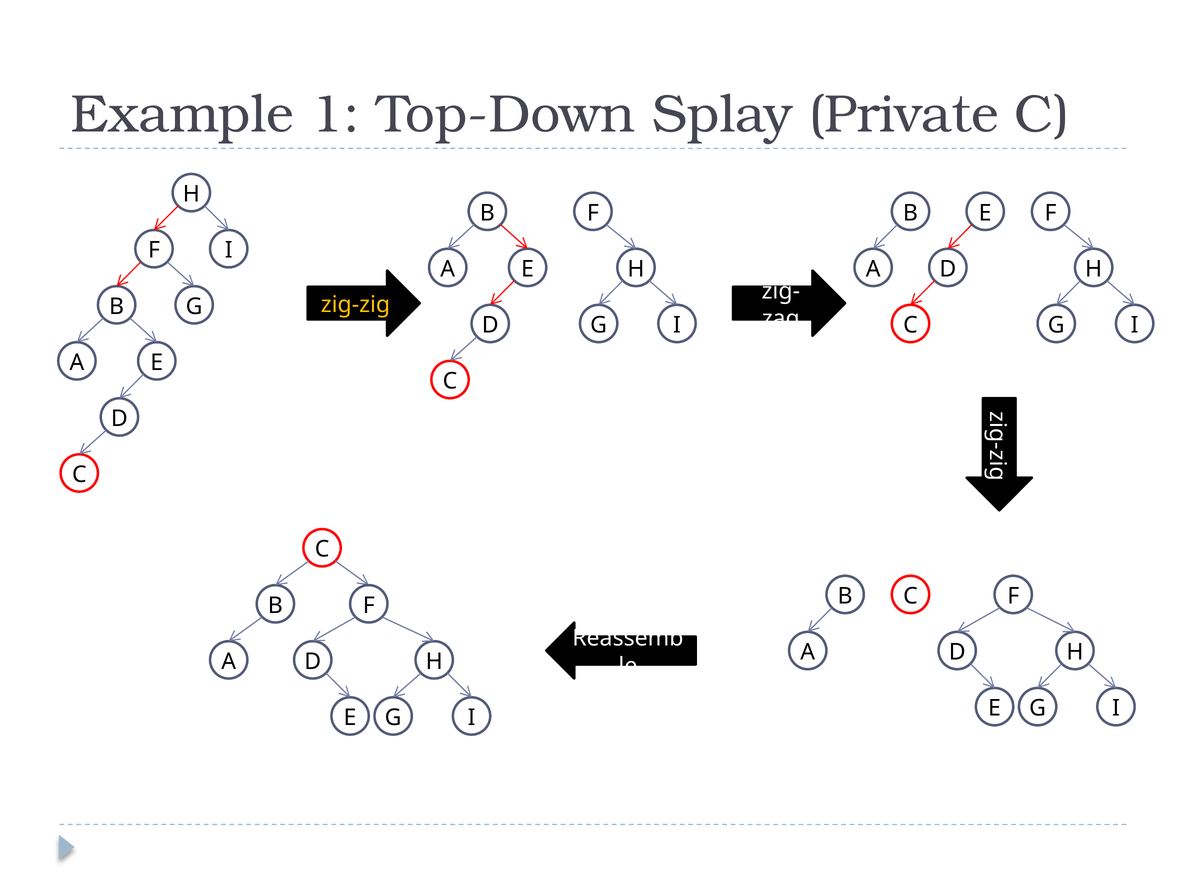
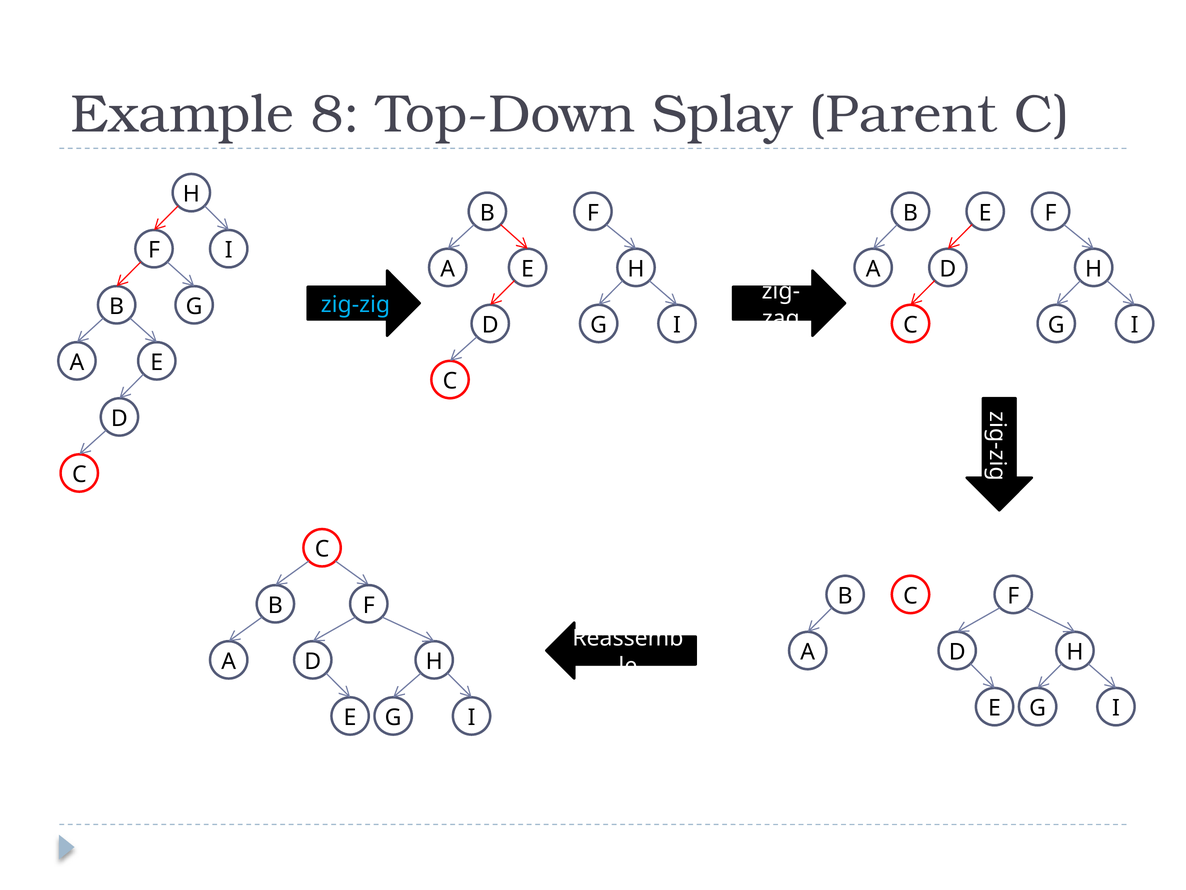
1: 1 -> 8
Private: Private -> Parent
zig-zig colour: yellow -> light blue
